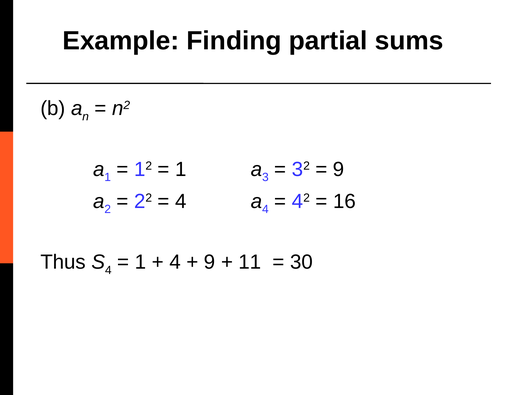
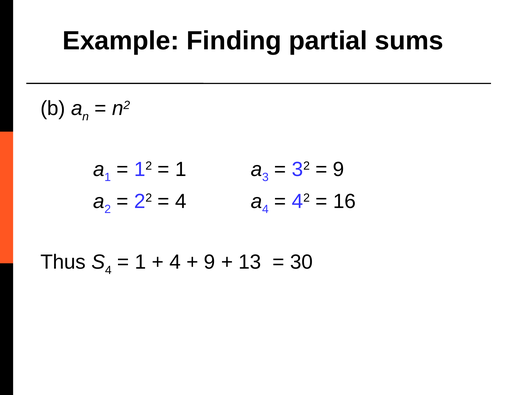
11: 11 -> 13
